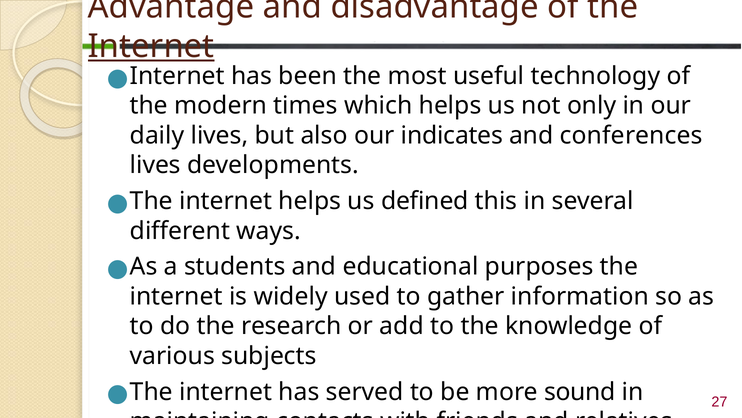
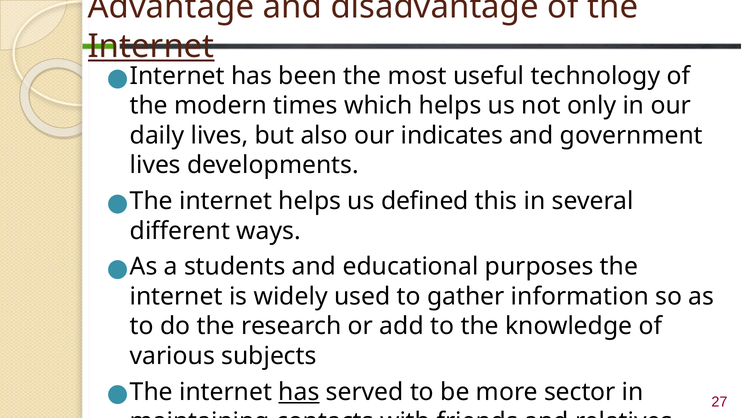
conferences: conferences -> government
has at (299, 391) underline: none -> present
sound: sound -> sector
